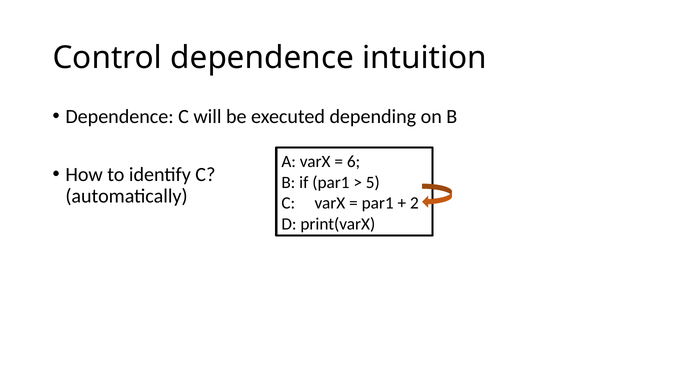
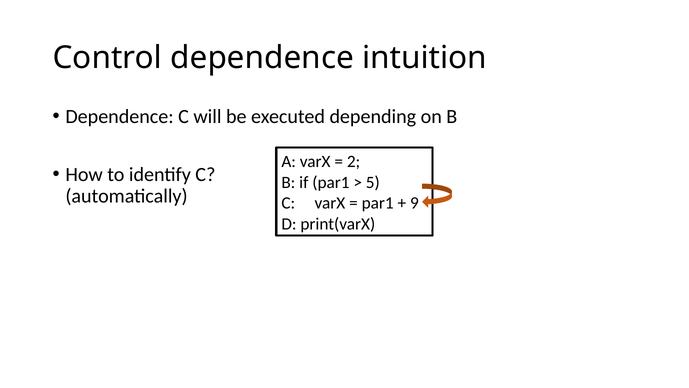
6: 6 -> 2
2: 2 -> 9
